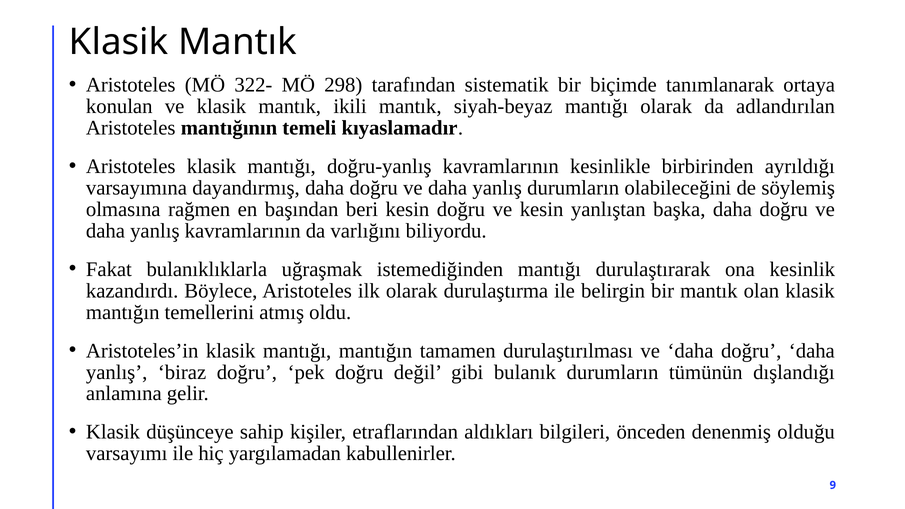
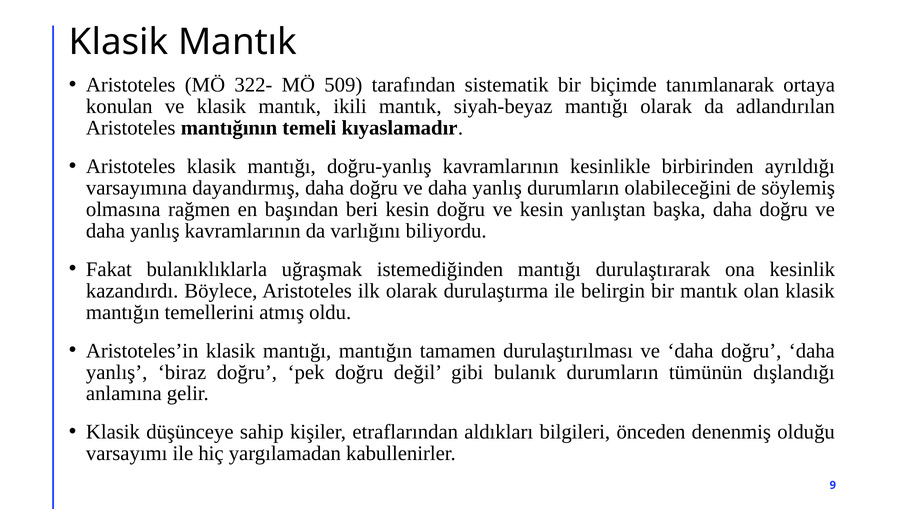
298: 298 -> 509
